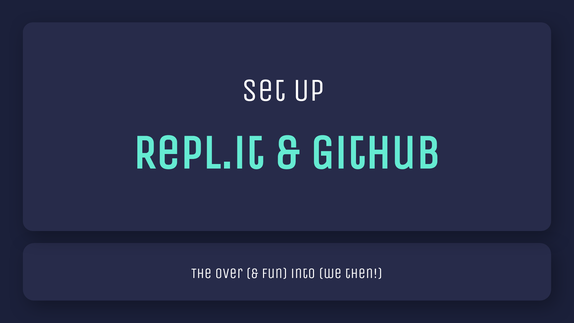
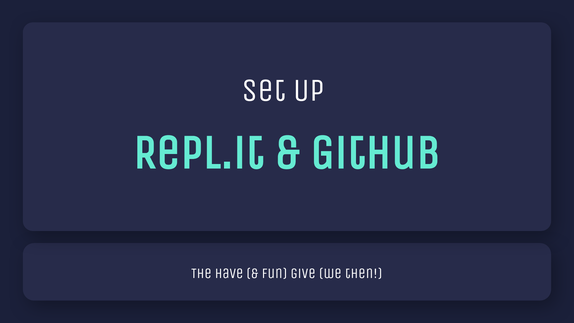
over: over -> have
into: into -> give
